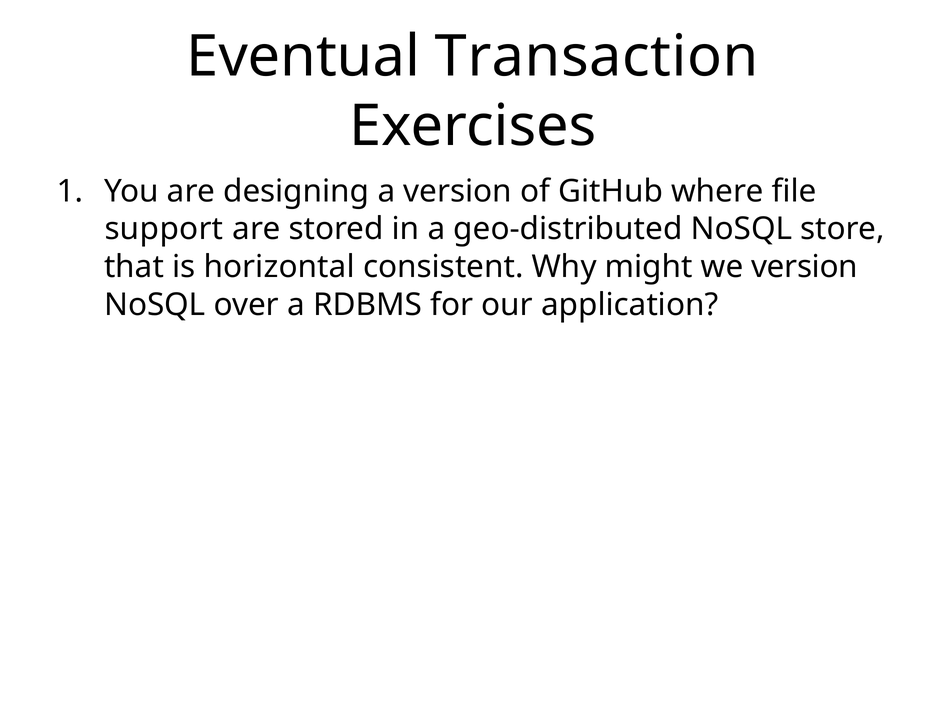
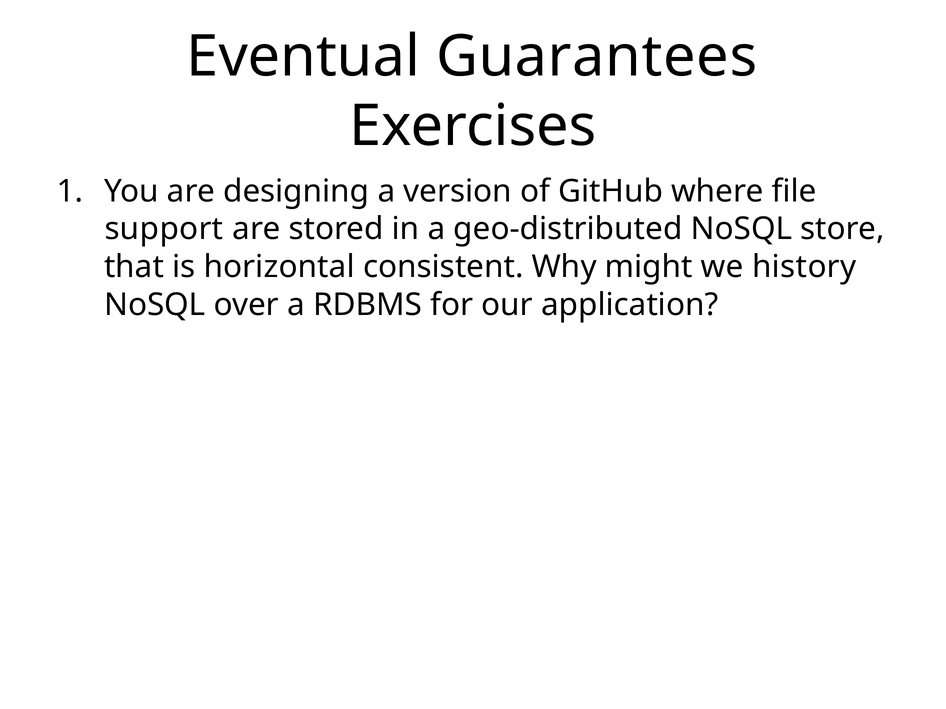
Transaction: Transaction -> Guarantees
we version: version -> history
